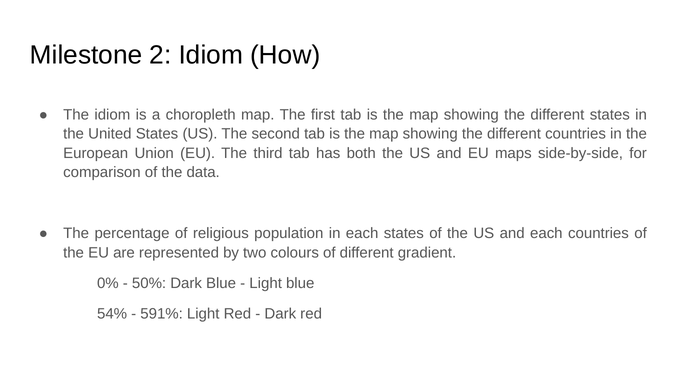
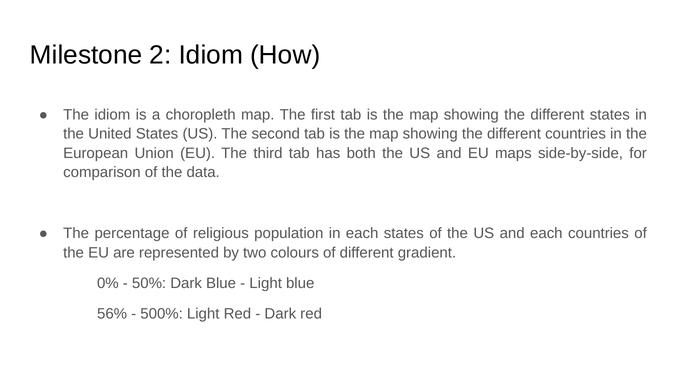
54%: 54% -> 56%
591%: 591% -> 500%
